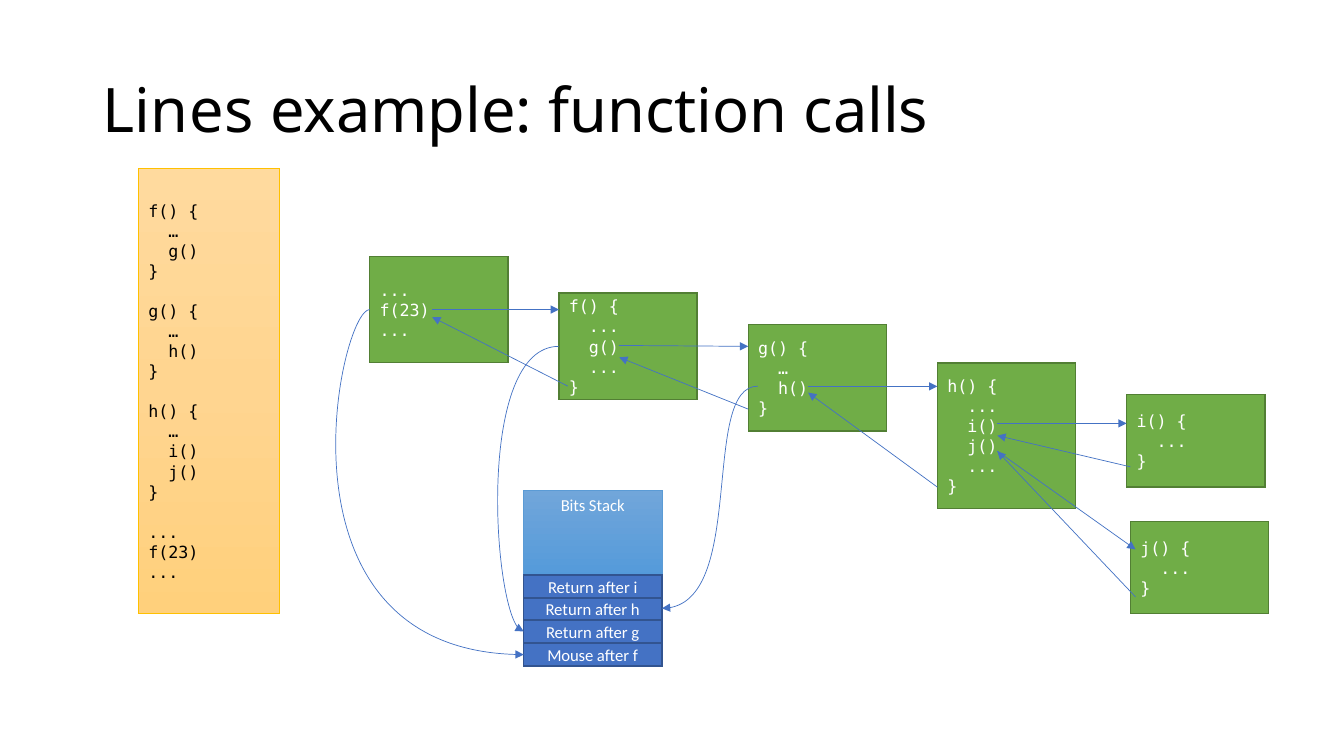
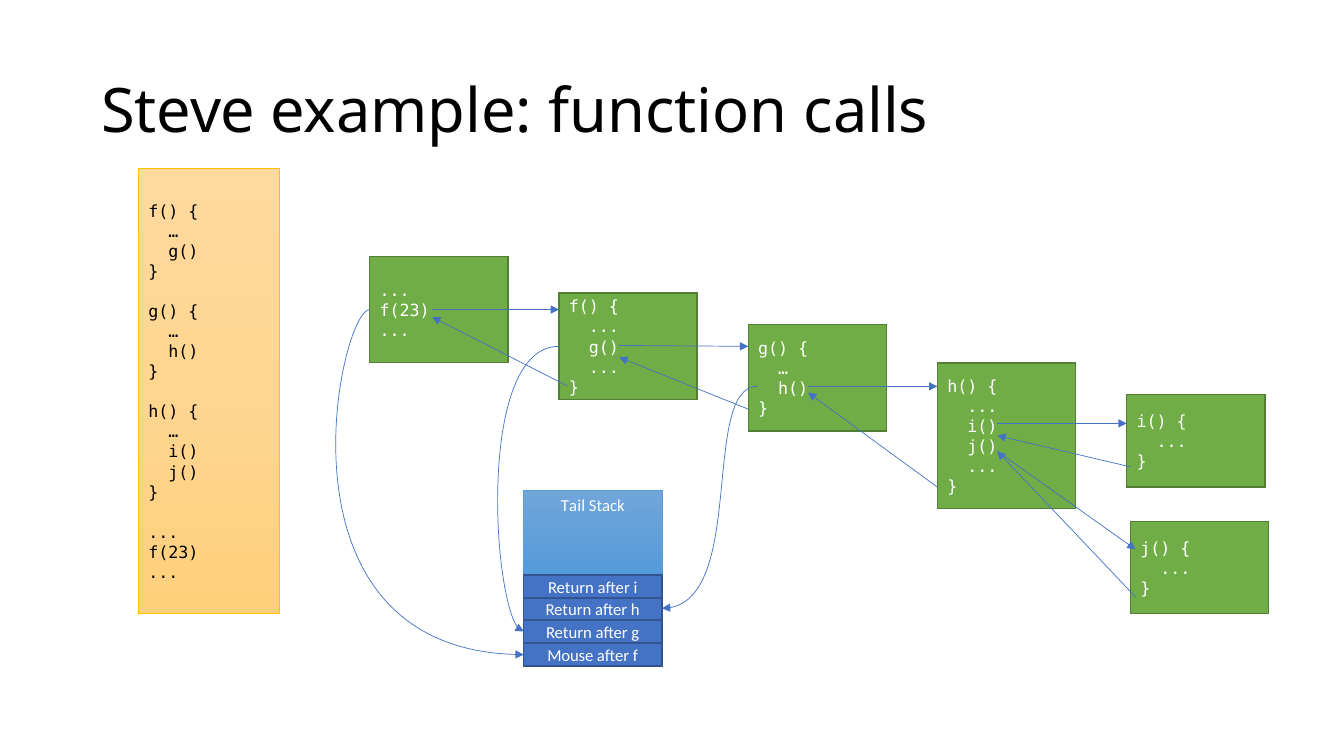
Lines: Lines -> Steve
Bits: Bits -> Tail
